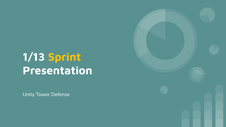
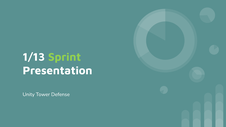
Sprint colour: yellow -> light green
